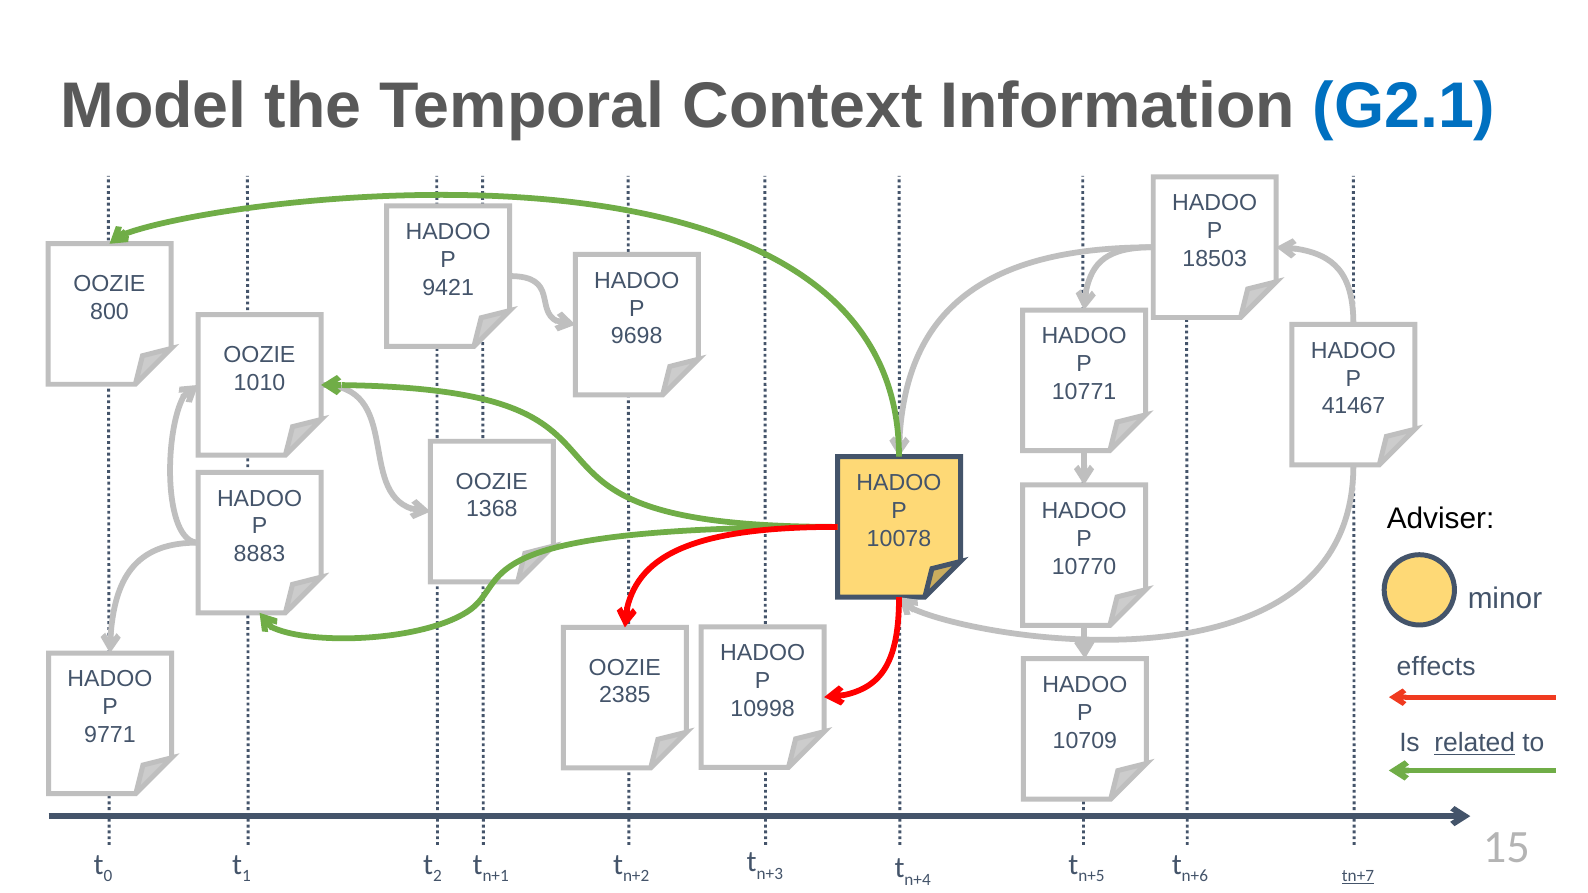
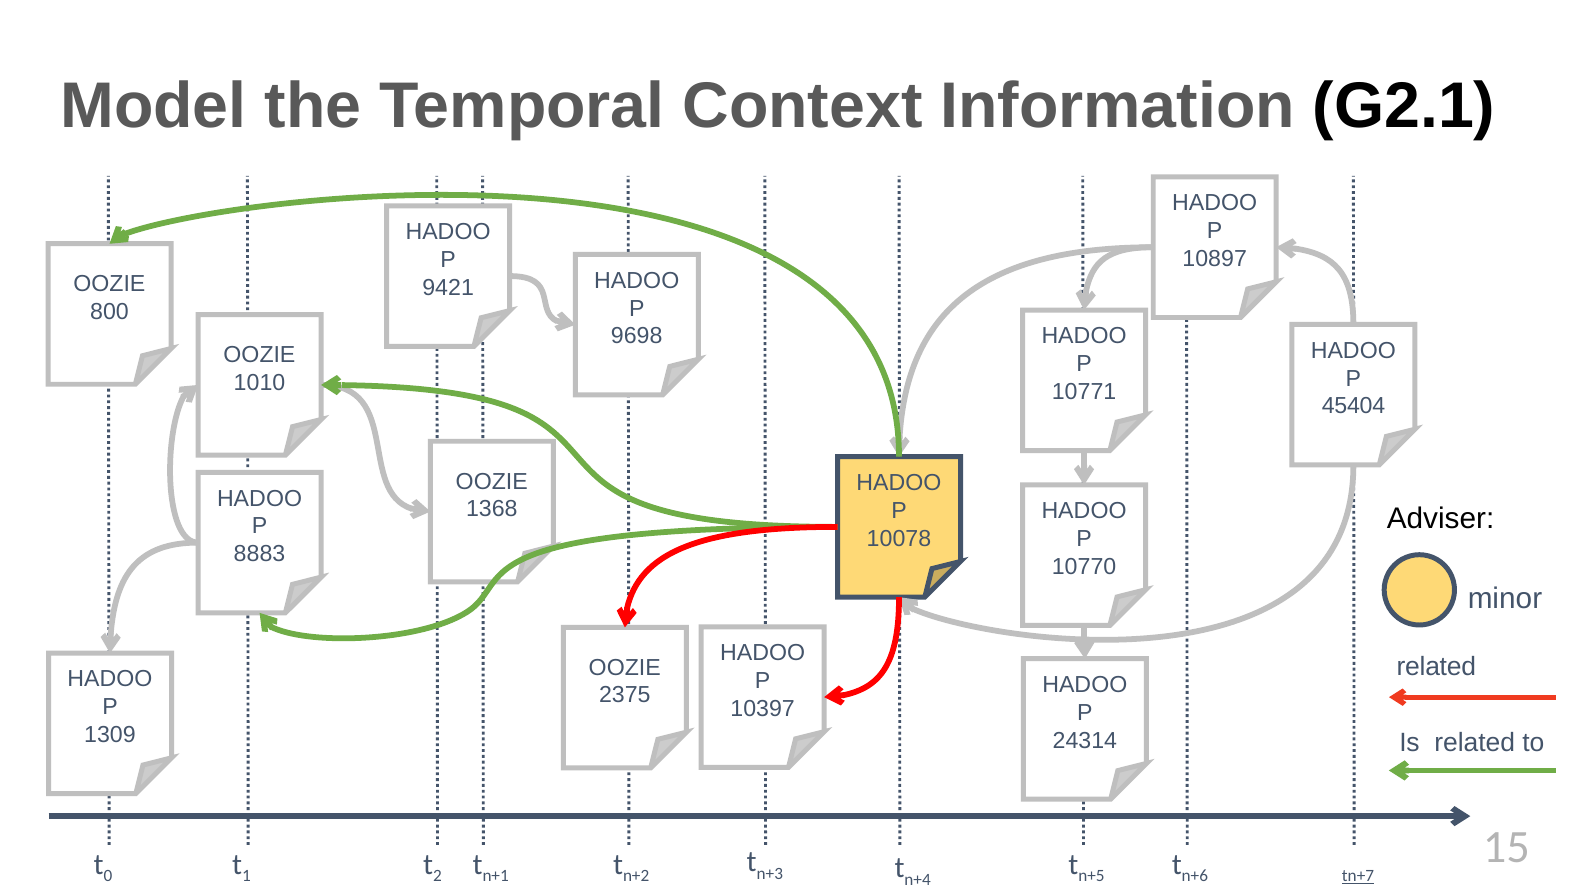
G2.1 colour: blue -> black
18503: 18503 -> 10897
41467: 41467 -> 45404
effects at (1436, 667): effects -> related
2385: 2385 -> 2375
10998: 10998 -> 10397
9771: 9771 -> 1309
10709: 10709 -> 24314
related at (1475, 743) underline: present -> none
